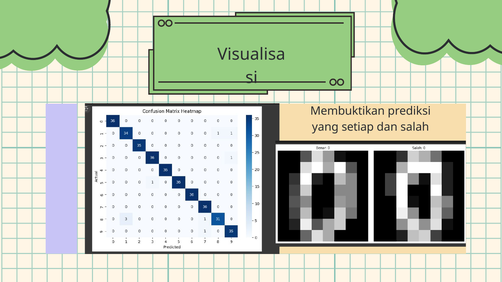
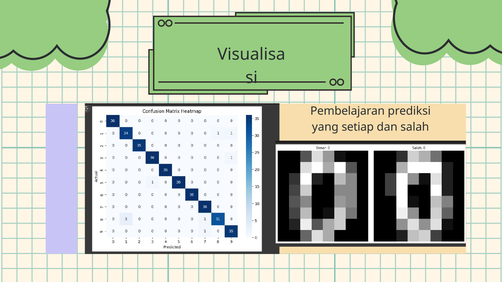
Membuktikan: Membuktikan -> Pembelajaran
